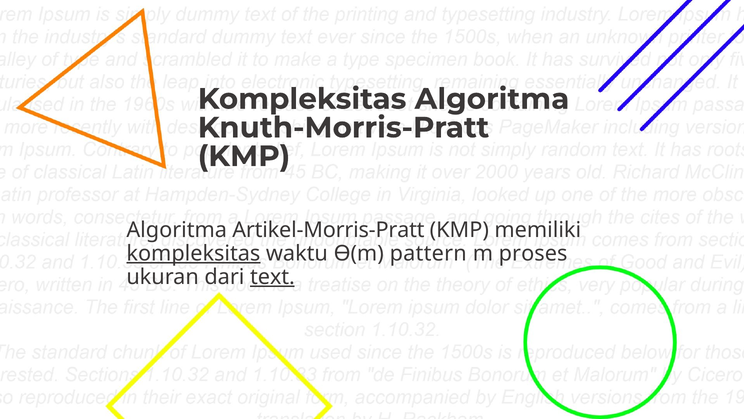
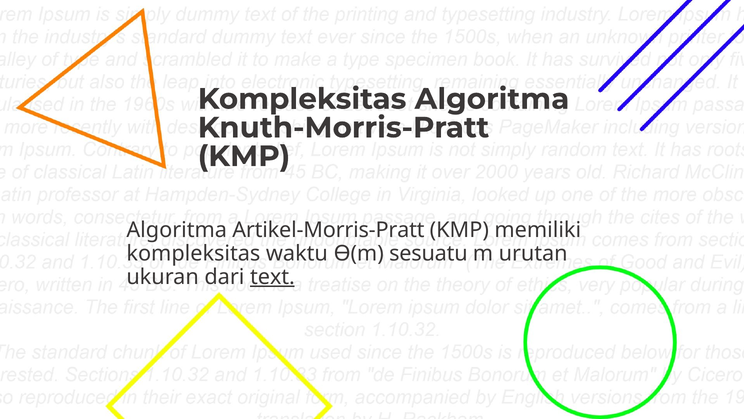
kompleksitas at (193, 253) underline: present -> none
pattern: pattern -> sesuatu
proses: proses -> urutan
